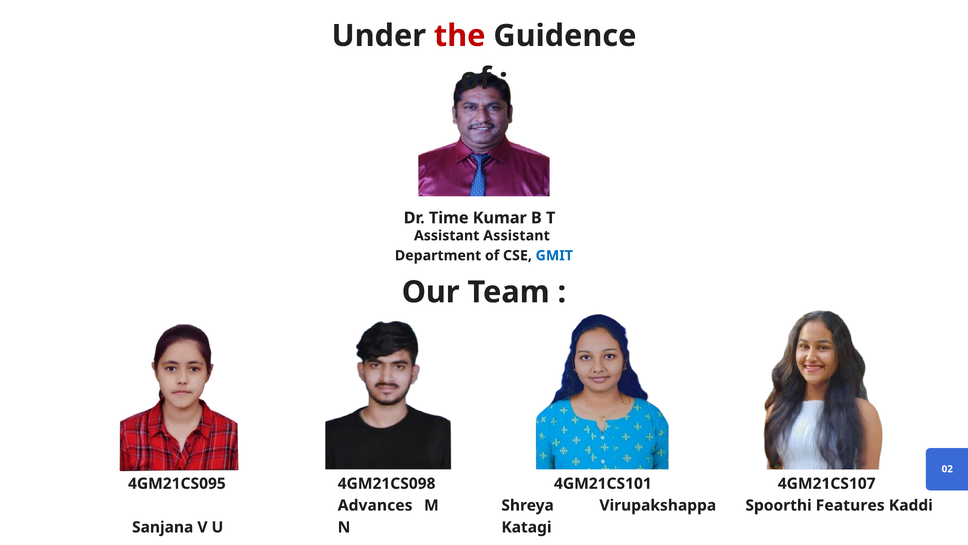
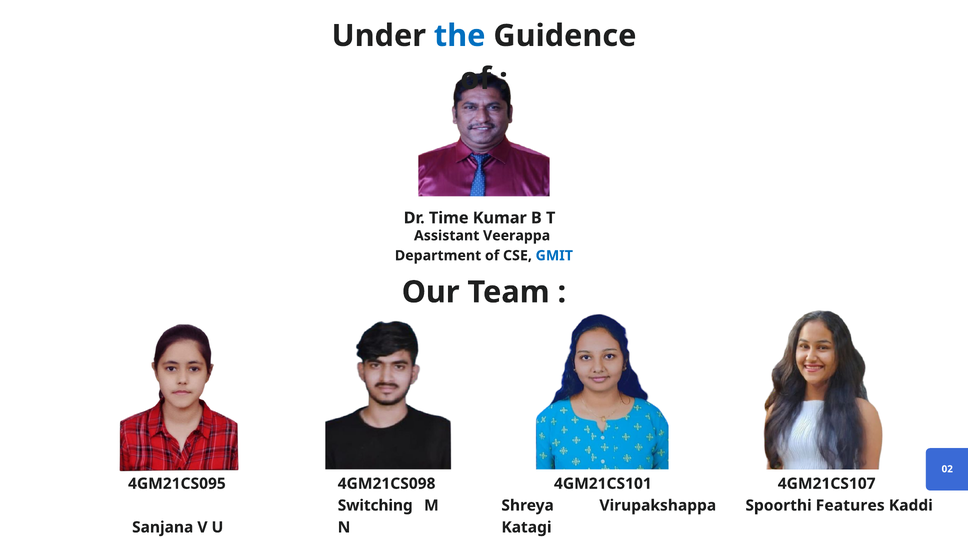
the colour: red -> blue
Assistant Assistant: Assistant -> Veerappa
Advances: Advances -> Switching
